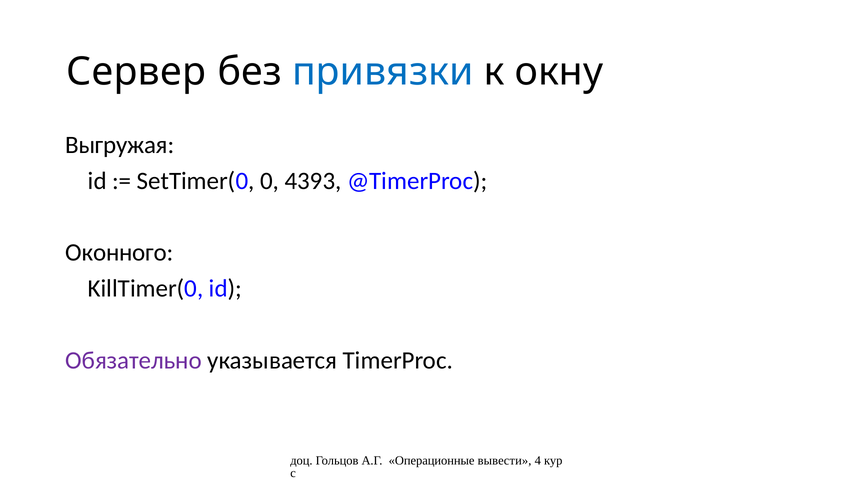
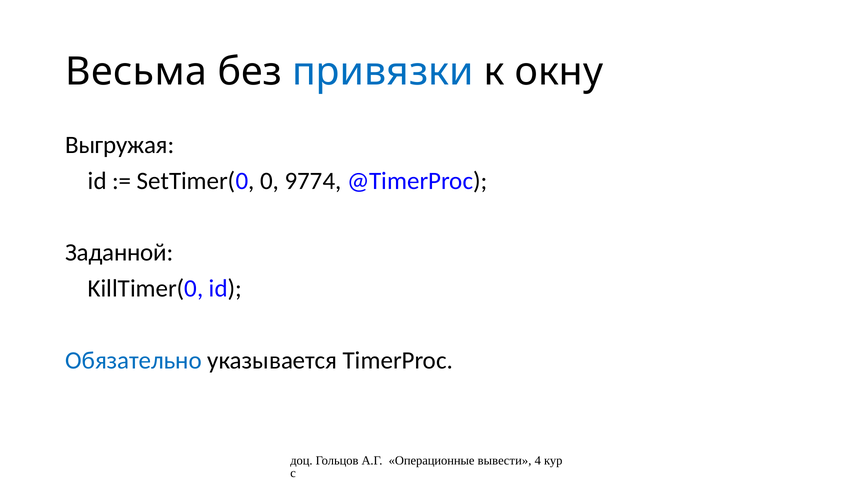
Сервер: Сервер -> Весьма
4393: 4393 -> 9774
Оконного: Оконного -> Заданной
Обязательно colour: purple -> blue
